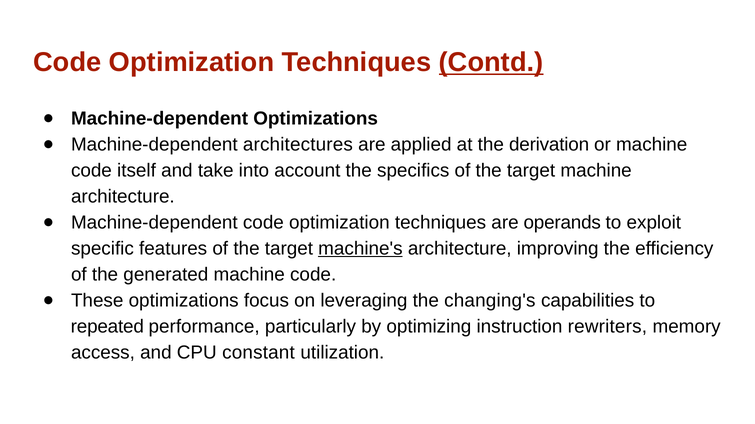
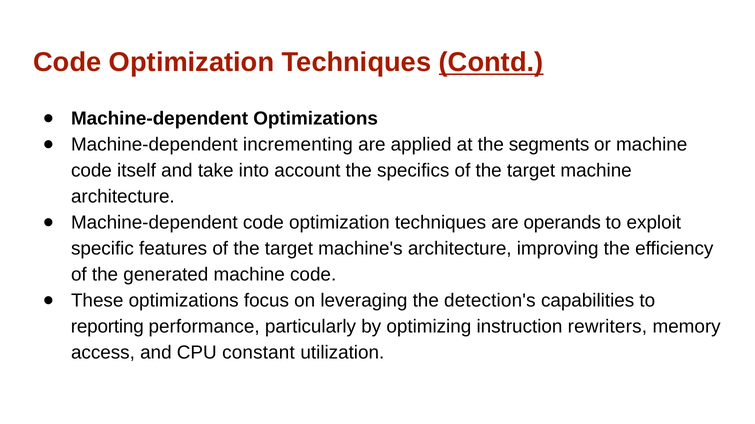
architectures: architectures -> incrementing
derivation: derivation -> segments
machine's underline: present -> none
changing's: changing's -> detection's
repeated: repeated -> reporting
